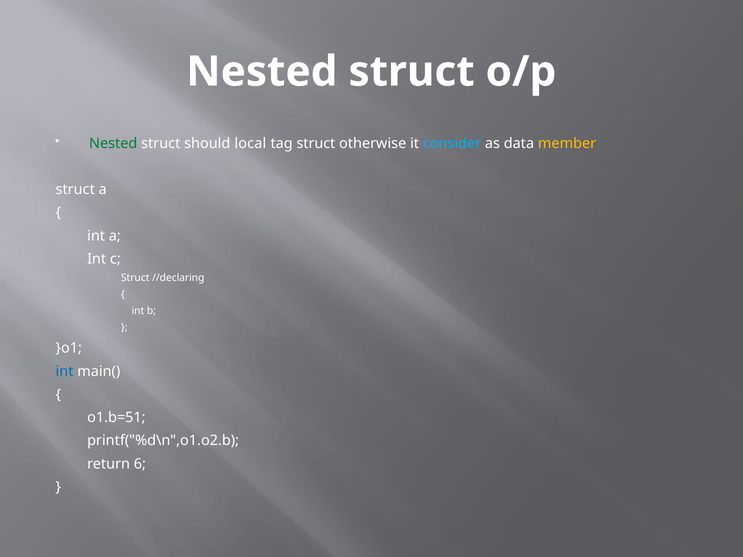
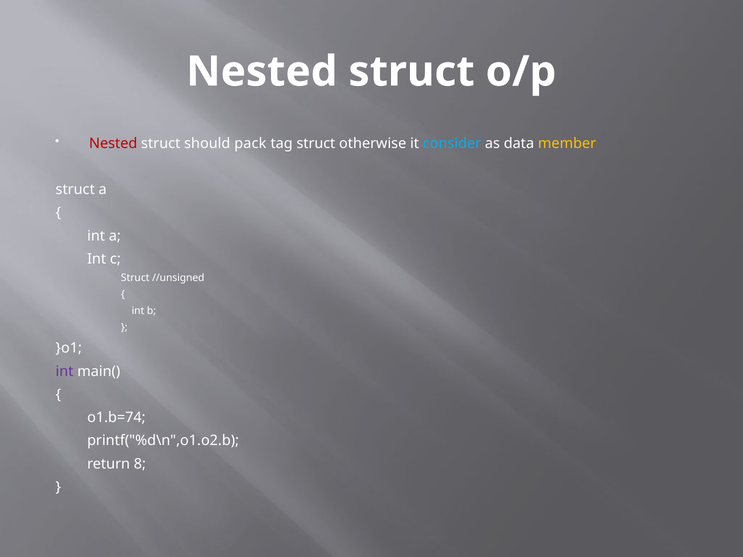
Nested at (113, 143) colour: green -> red
local: local -> pack
//declaring: //declaring -> //unsigned
int at (65, 371) colour: blue -> purple
o1.b=51: o1.b=51 -> o1.b=74
6: 6 -> 8
